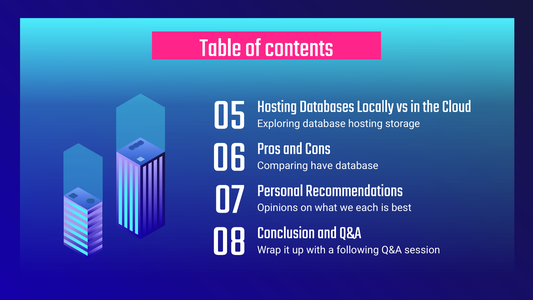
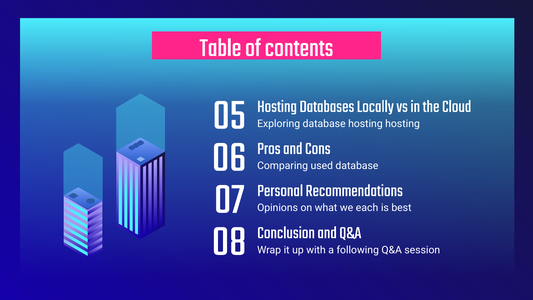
database hosting storage: storage -> hosting
have: have -> used
